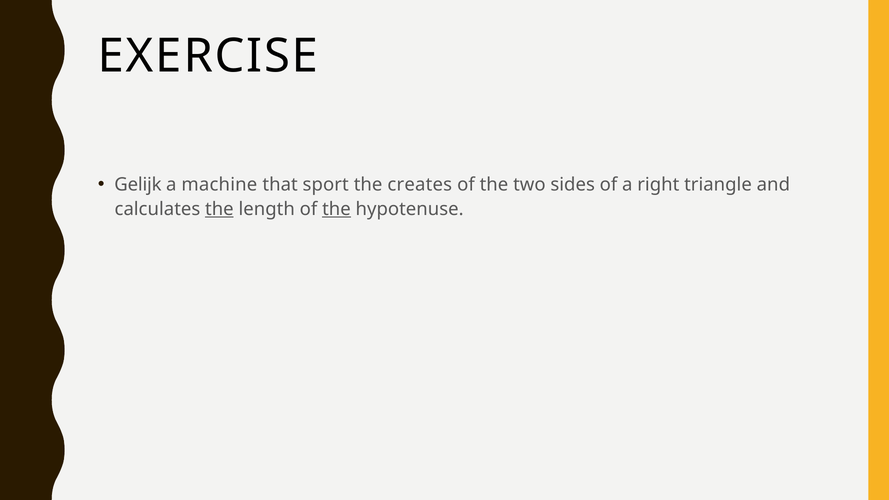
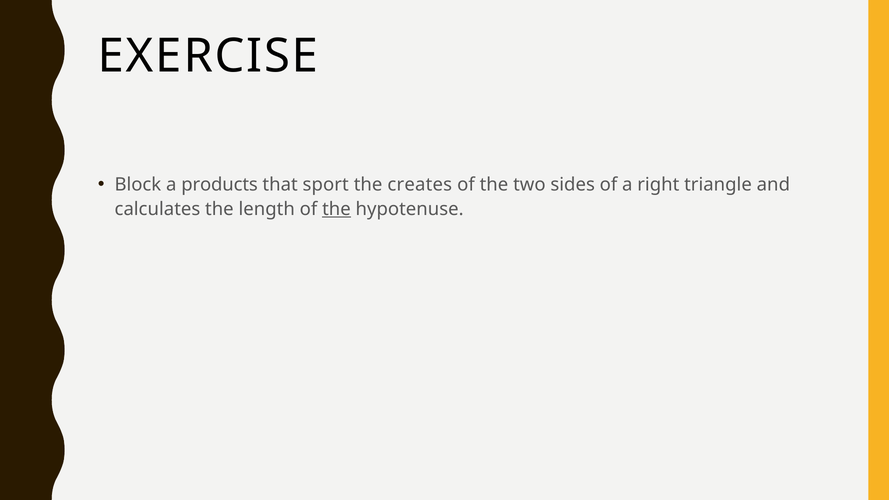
Gelijk: Gelijk -> Block
machine: machine -> products
the at (219, 209) underline: present -> none
